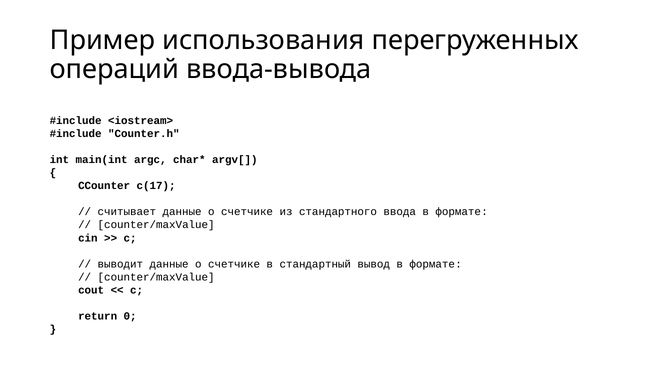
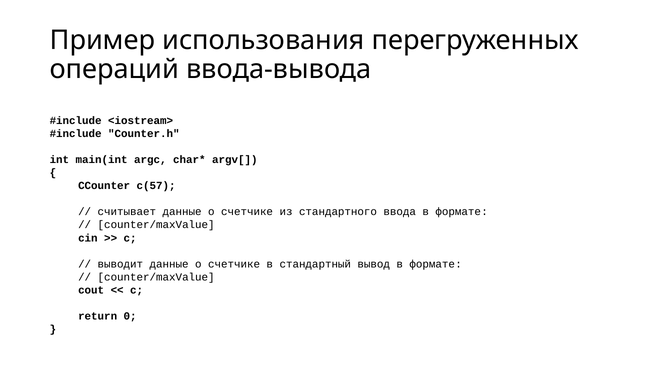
c(17: c(17 -> c(57
